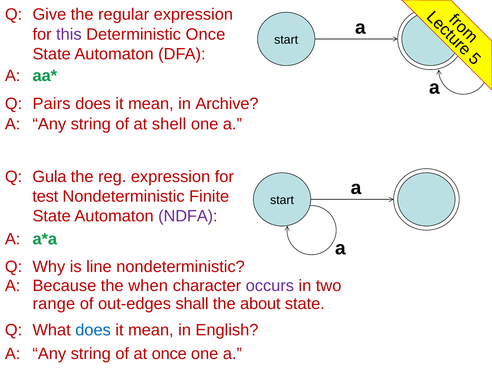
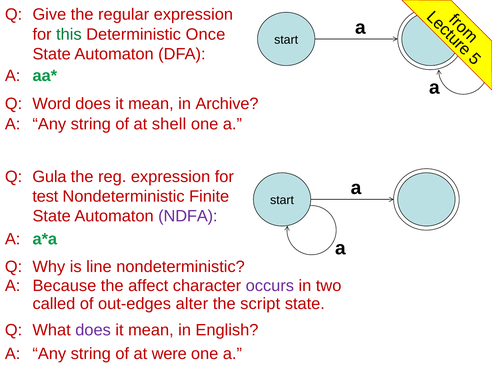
this colour: purple -> green
Pairs: Pairs -> Word
when: when -> affect
range: range -> called
shall: shall -> alter
about: about -> script
does at (93, 330) colour: blue -> purple
at once: once -> were
